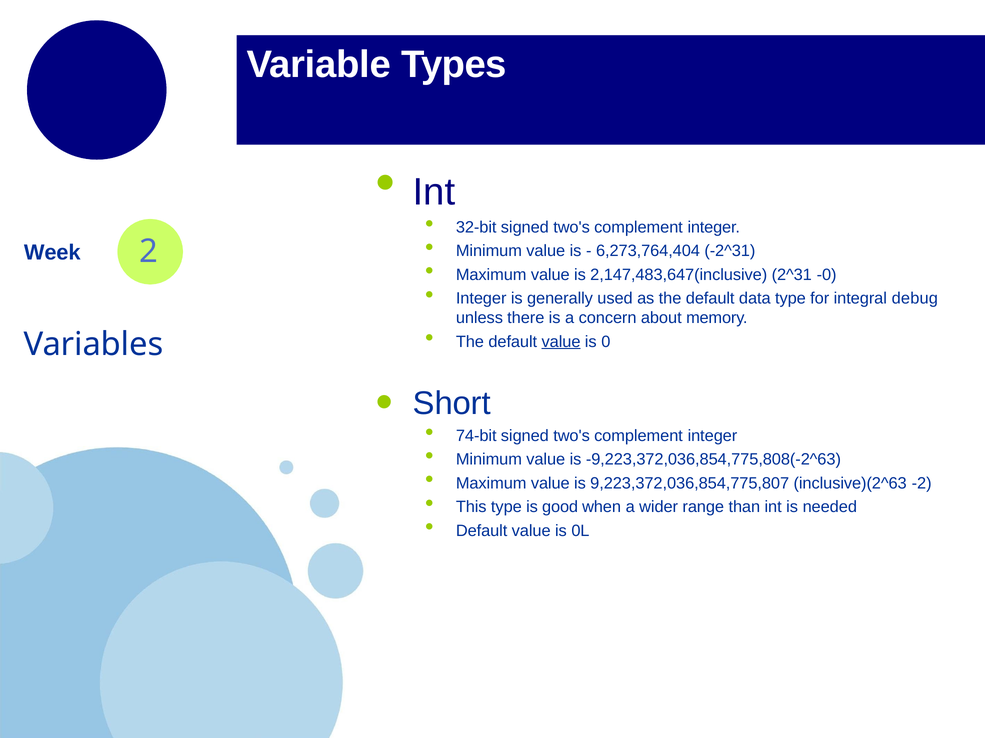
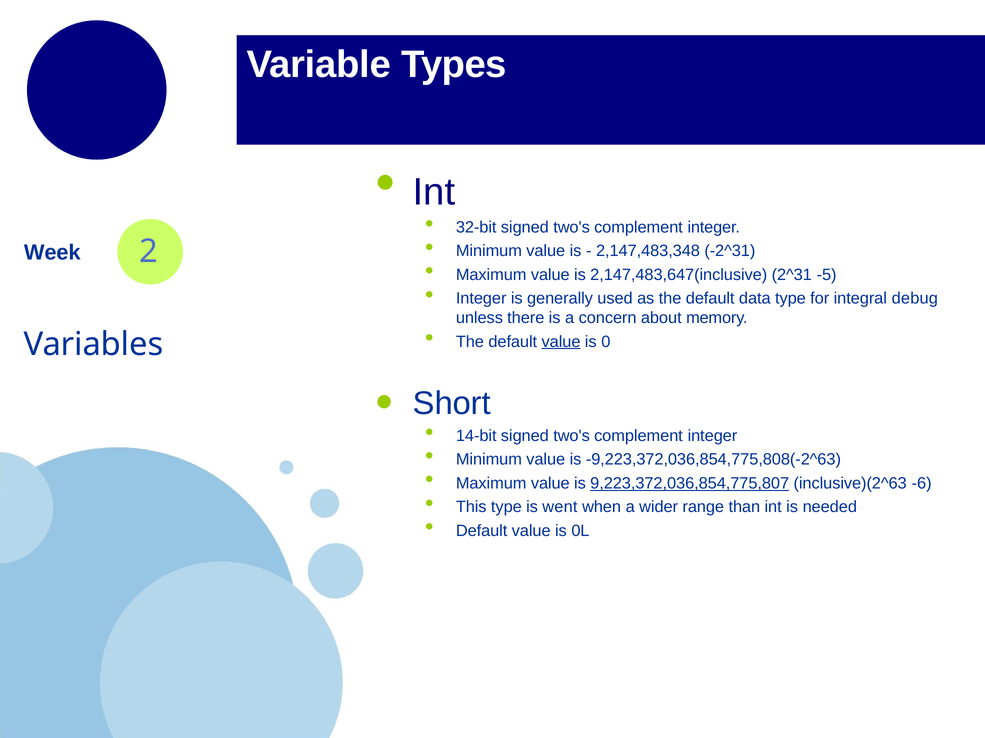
6,273,764,404: 6,273,764,404 -> 2,147,483,348
-0: -0 -> -5
74-bit: 74-bit -> 14-bit
9,223,372,036,854,775,807 underline: none -> present
-2: -2 -> -6
good: good -> went
